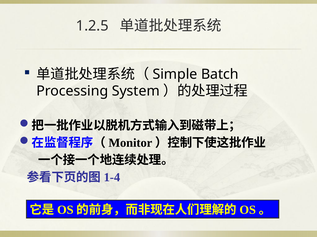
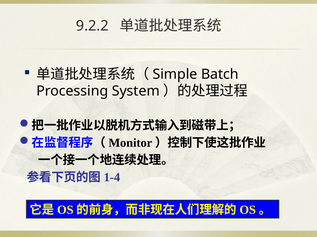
1.2.5: 1.2.5 -> 9.2.2
